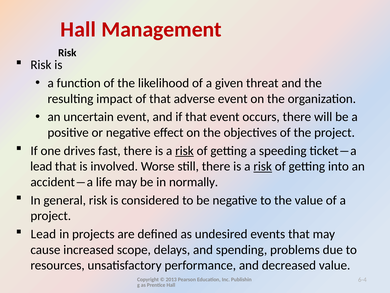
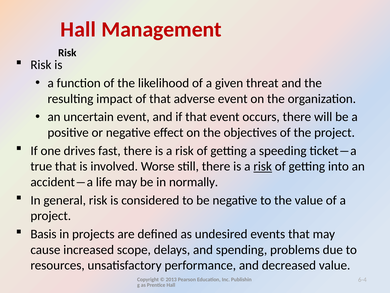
risk at (184, 151) underline: present -> none
lead at (41, 166): lead -> true
Lead at (43, 234): Lead -> Basis
